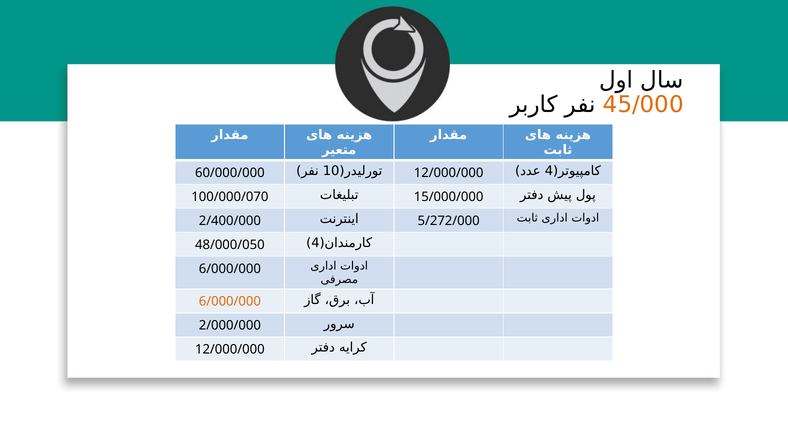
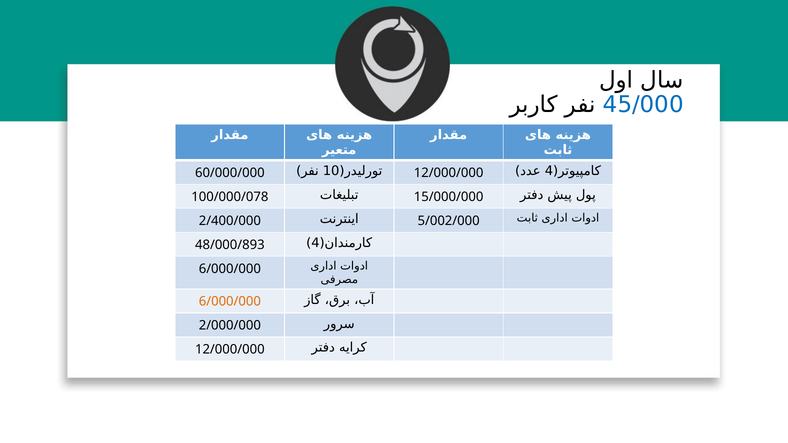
45/000 colour: orange -> blue
100/000/070: 100/000/070 -> 100/000/078
5/272/000: 5/272/000 -> 5/002/000
48/000/050: 48/000/050 -> 48/000/893
